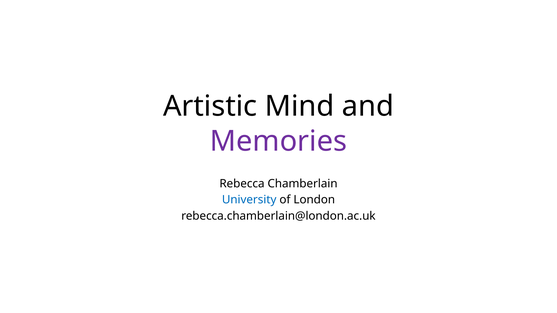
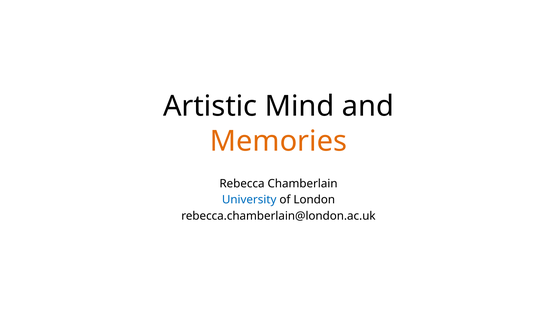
Memories colour: purple -> orange
